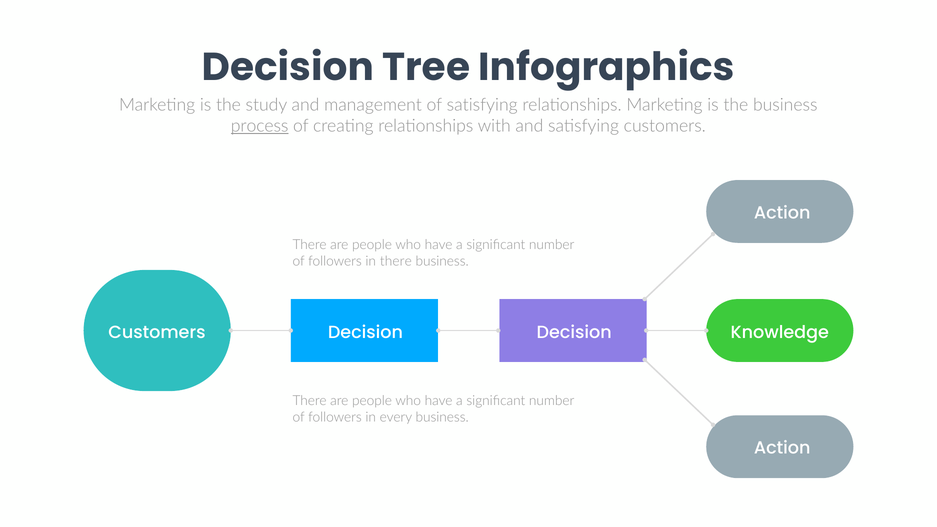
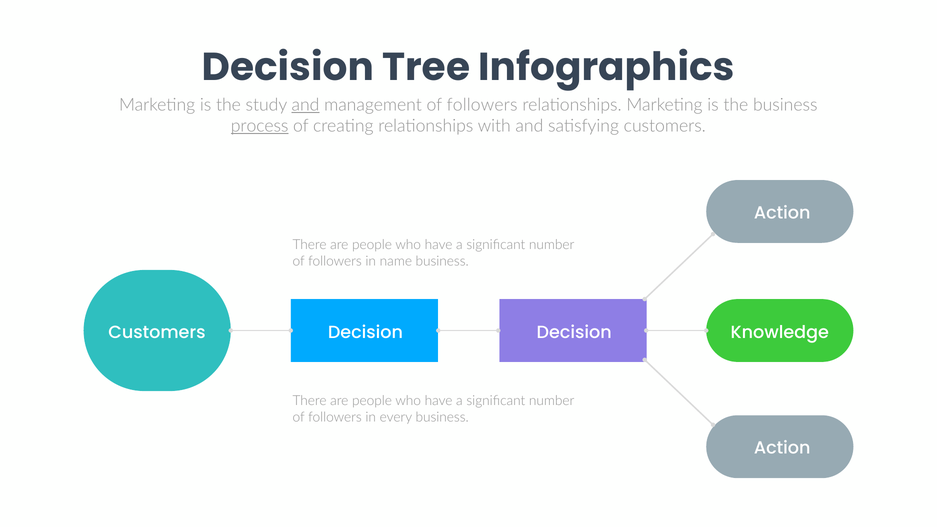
and at (305, 105) underline: none -> present
management of satisfying: satisfying -> followers
in there: there -> name
